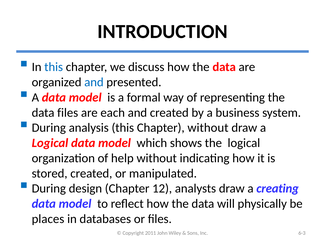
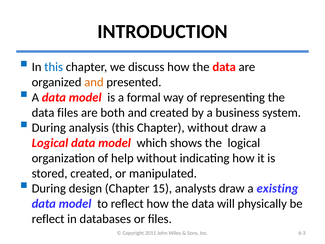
and at (94, 82) colour: blue -> orange
each: each -> both
12: 12 -> 15
creating: creating -> existing
places at (48, 219): places -> reflect
